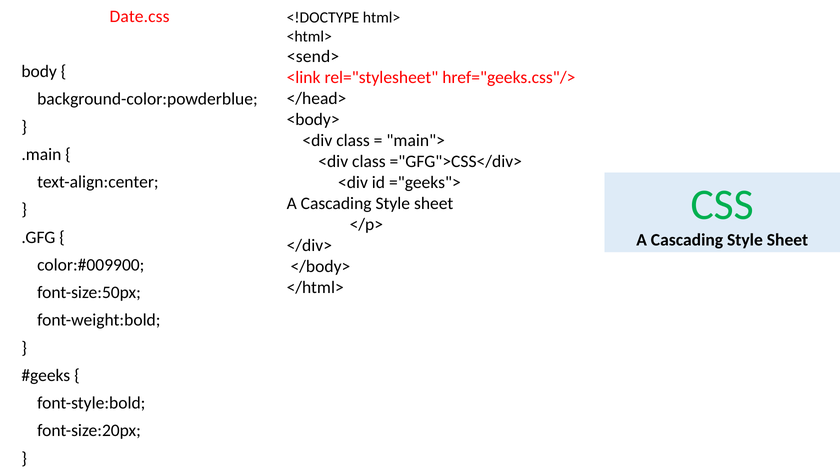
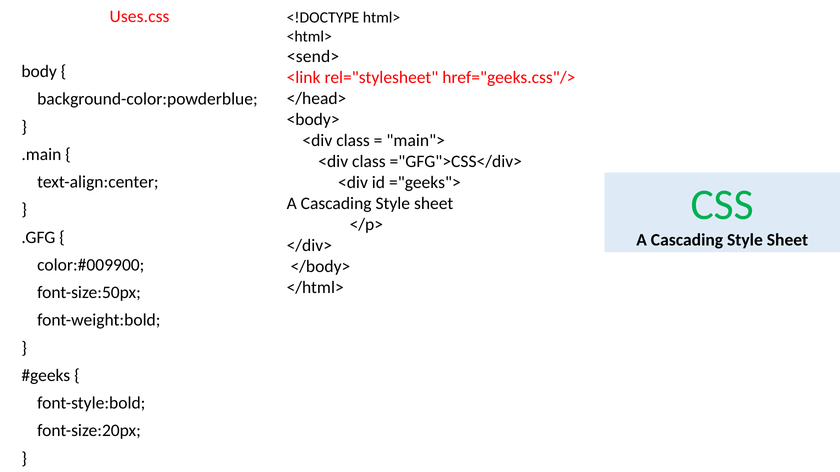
Date.css: Date.css -> Uses.css
